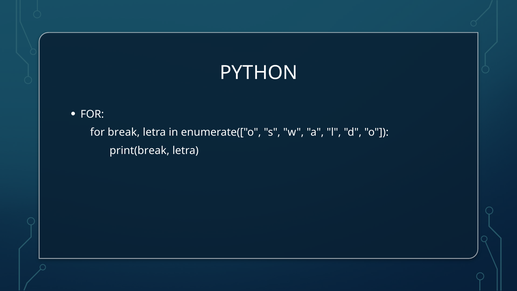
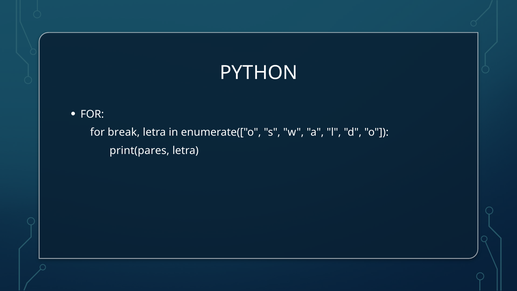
print(break: print(break -> print(pares
